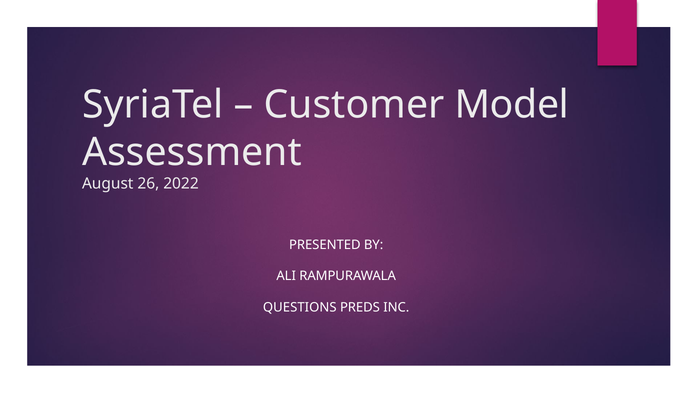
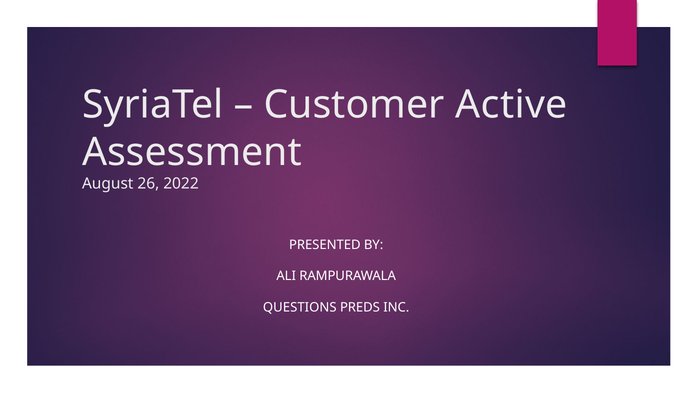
Model: Model -> Active
